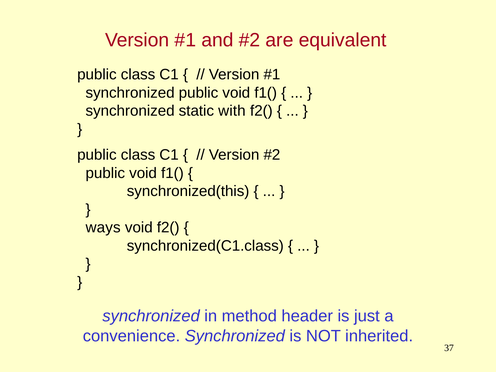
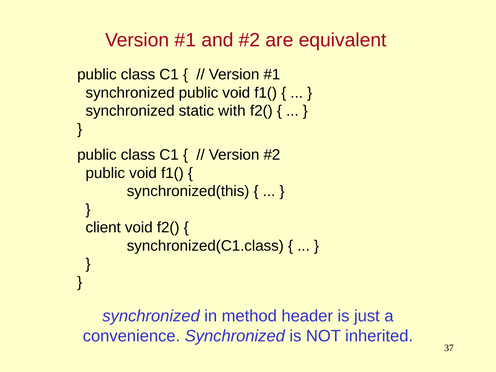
ways: ways -> client
